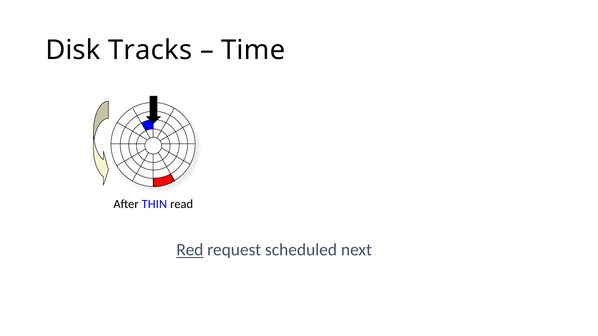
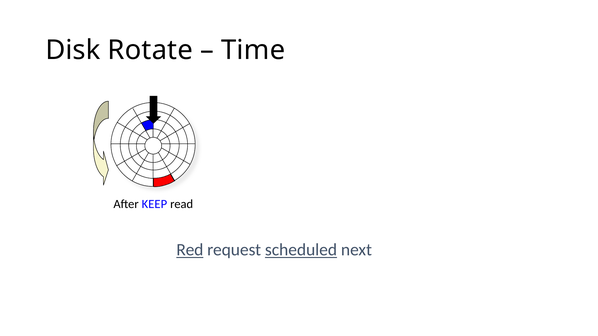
Tracks: Tracks -> Rotate
THIN: THIN -> KEEP
scheduled underline: none -> present
